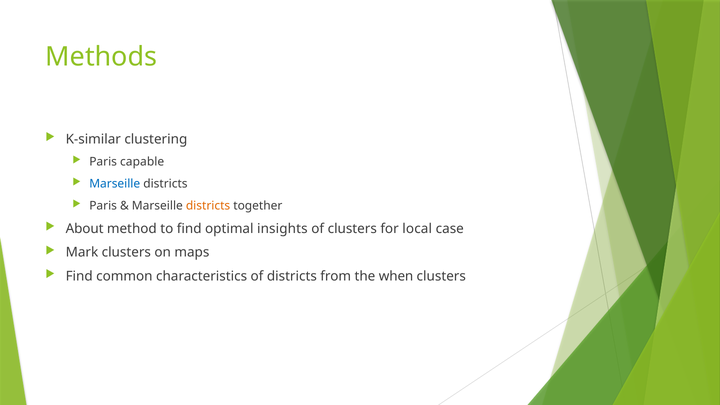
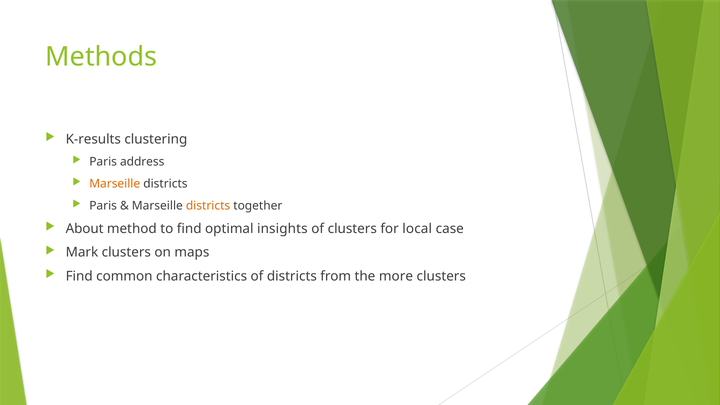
K-similar: K-similar -> K-results
capable: capable -> address
Marseille at (115, 184) colour: blue -> orange
when: when -> more
